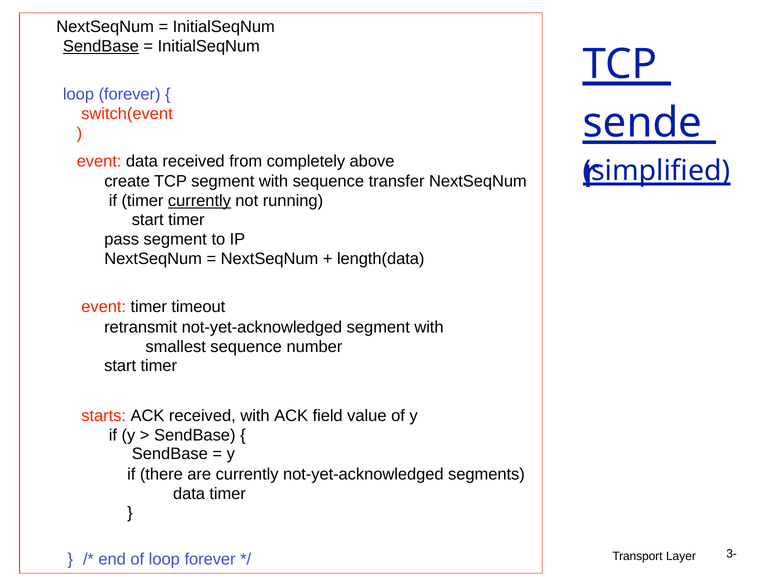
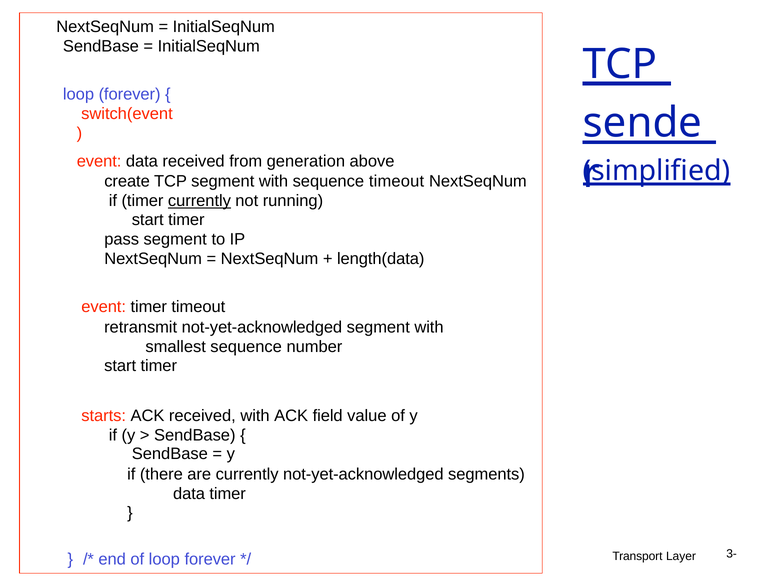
SendBase at (101, 46) underline: present -> none
completely: completely -> generation
sequence transfer: transfer -> timeout
